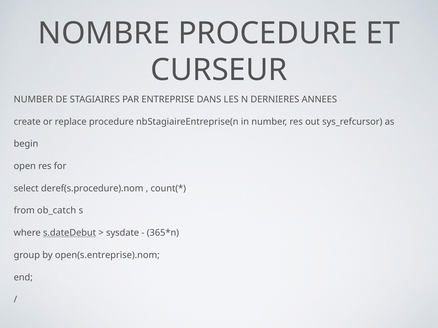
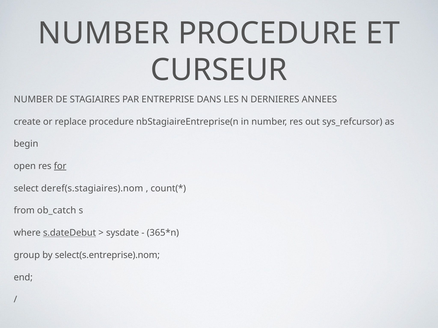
NOMBRE at (104, 33): NOMBRE -> NUMBER
for underline: none -> present
deref(s.procedure).nom: deref(s.procedure).nom -> deref(s.stagiaires).nom
open(s.entreprise).nom: open(s.entreprise).nom -> select(s.entreprise).nom
